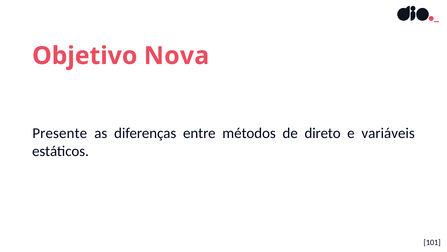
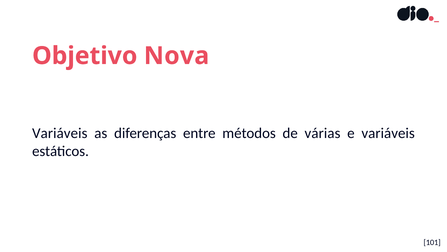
Presente at (60, 133): Presente -> Variáveis
direto: direto -> várias
